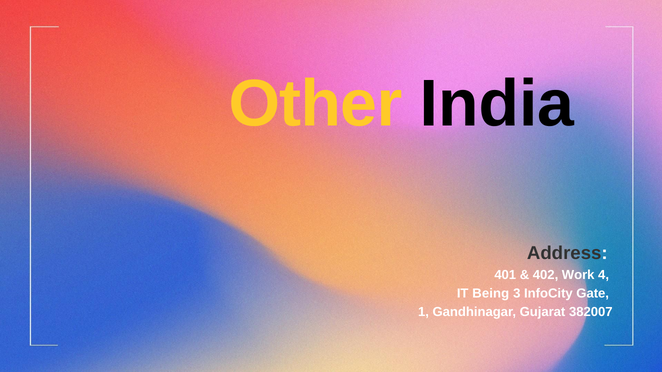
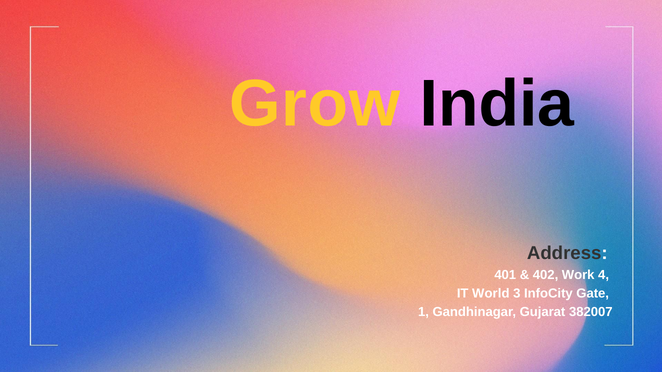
Other: Other -> Grow
Being: Being -> World
